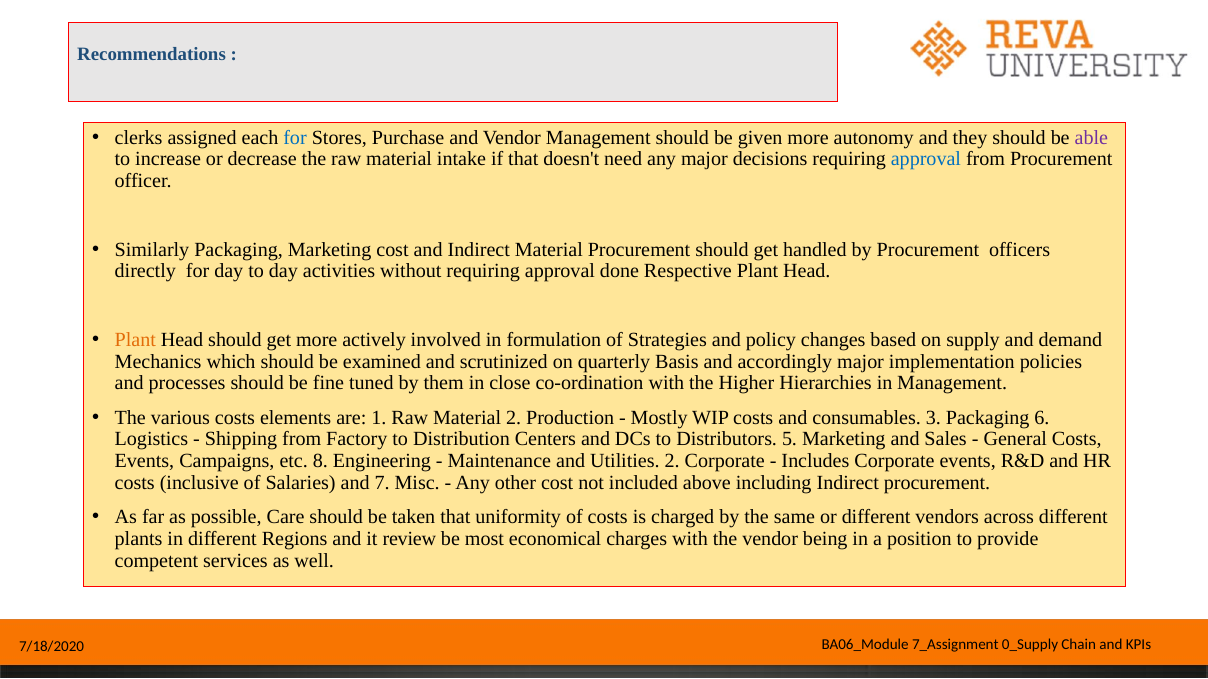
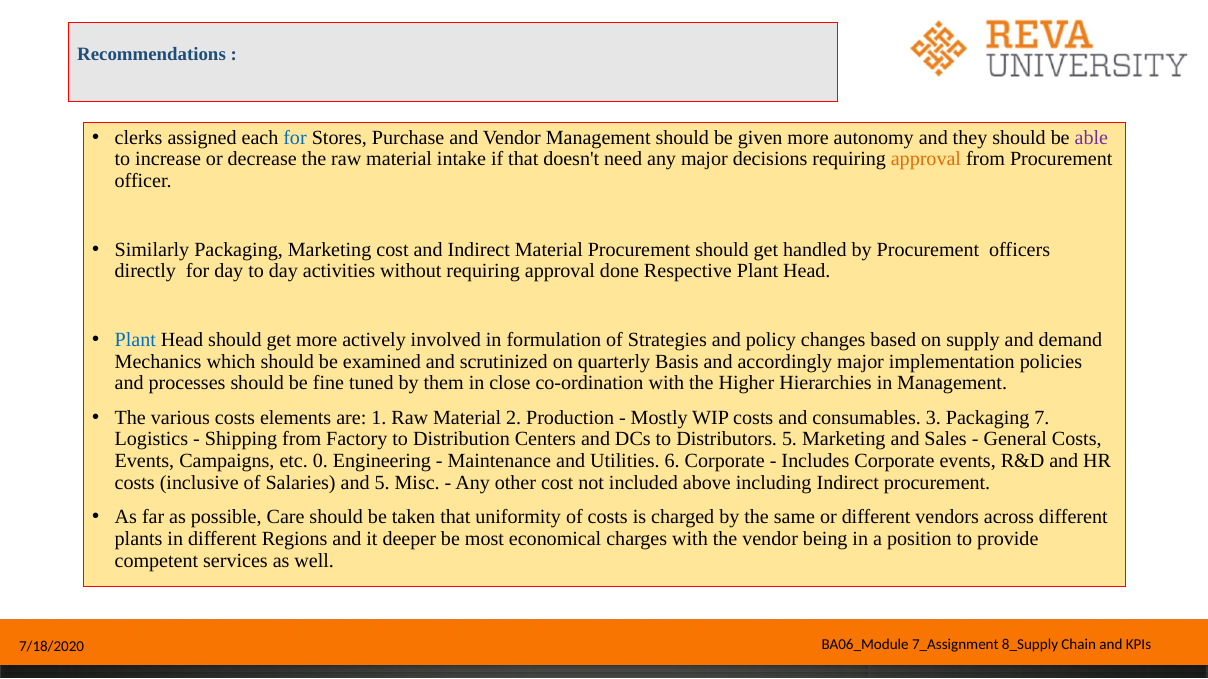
approval at (926, 159) colour: blue -> orange
Plant at (135, 340) colour: orange -> blue
6: 6 -> 7
8: 8 -> 0
Utilities 2: 2 -> 6
and 7: 7 -> 5
review: review -> deeper
0_Supply: 0_Supply -> 8_Supply
